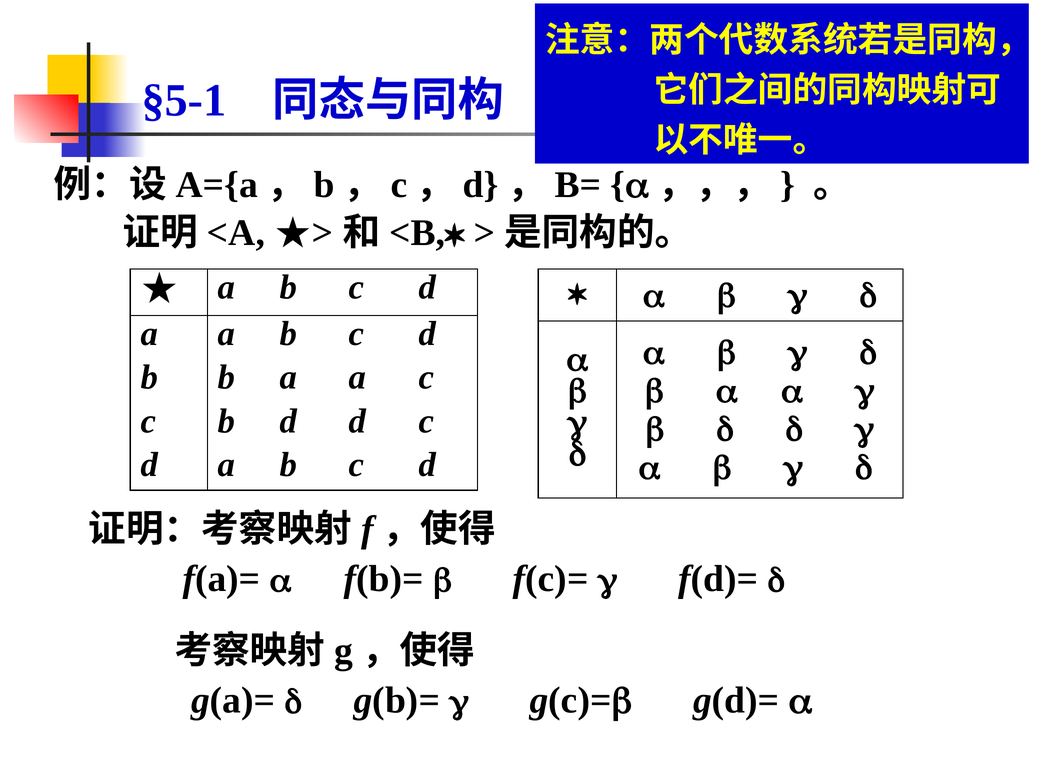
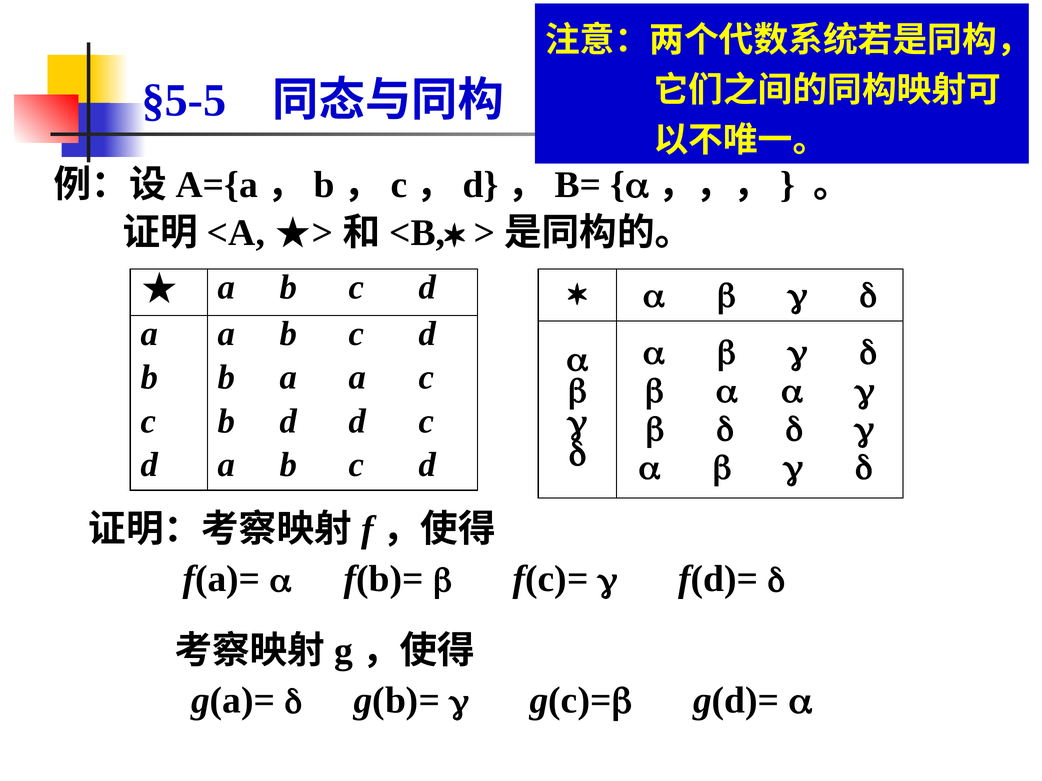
§5-1: §5-1 -> §5-5
